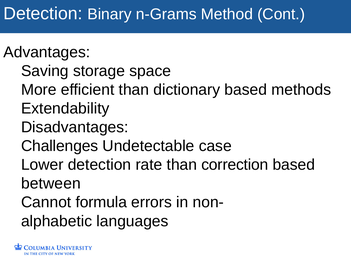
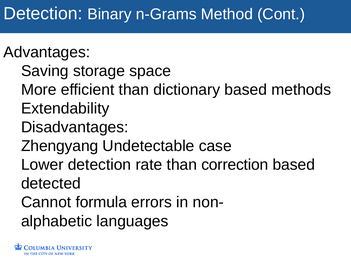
Challenges: Challenges -> Zhengyang
between: between -> detected
